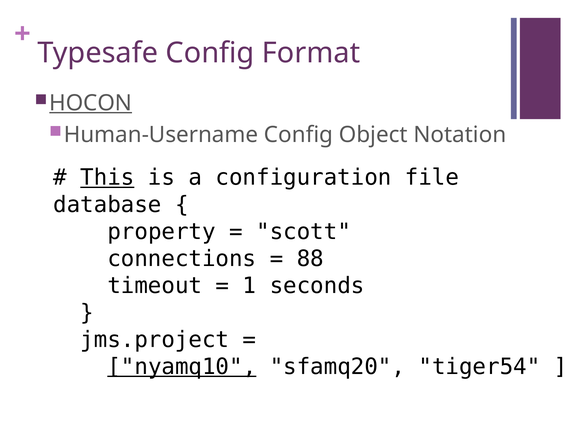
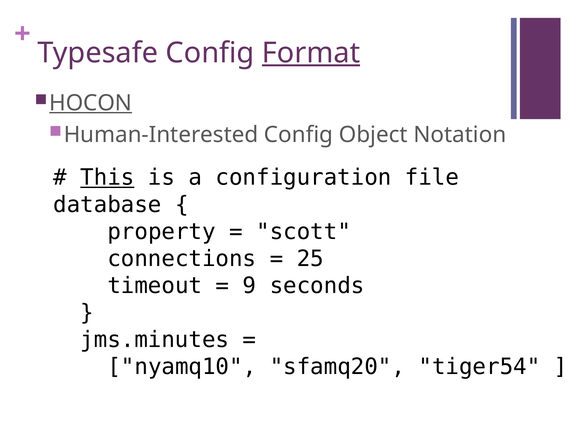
Format underline: none -> present
Human-Username: Human-Username -> Human-Interested
88: 88 -> 25
1: 1 -> 9
jms.project: jms.project -> jms.minutes
nyamq10 underline: present -> none
